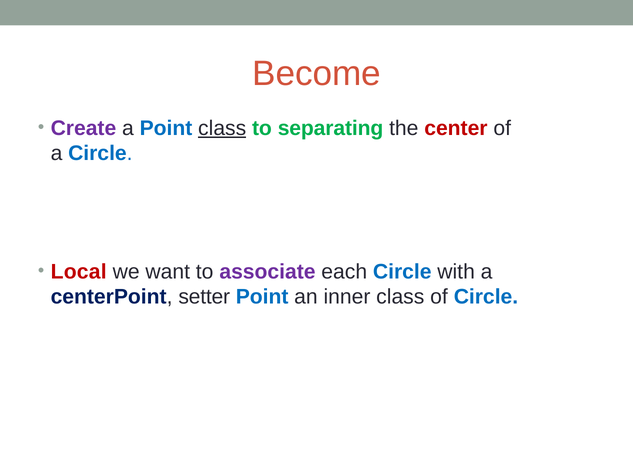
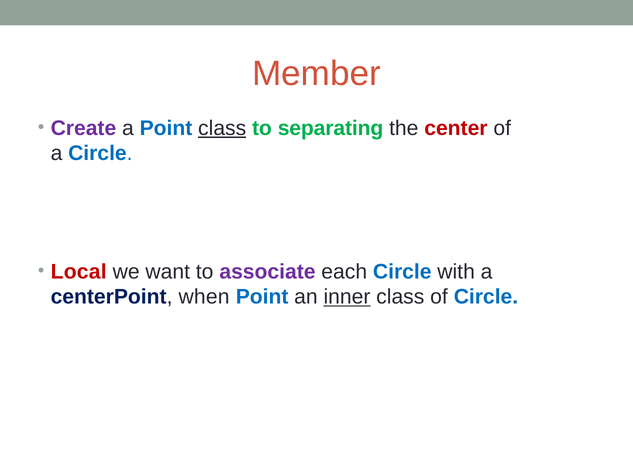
Become: Become -> Member
setter: setter -> when
inner underline: none -> present
